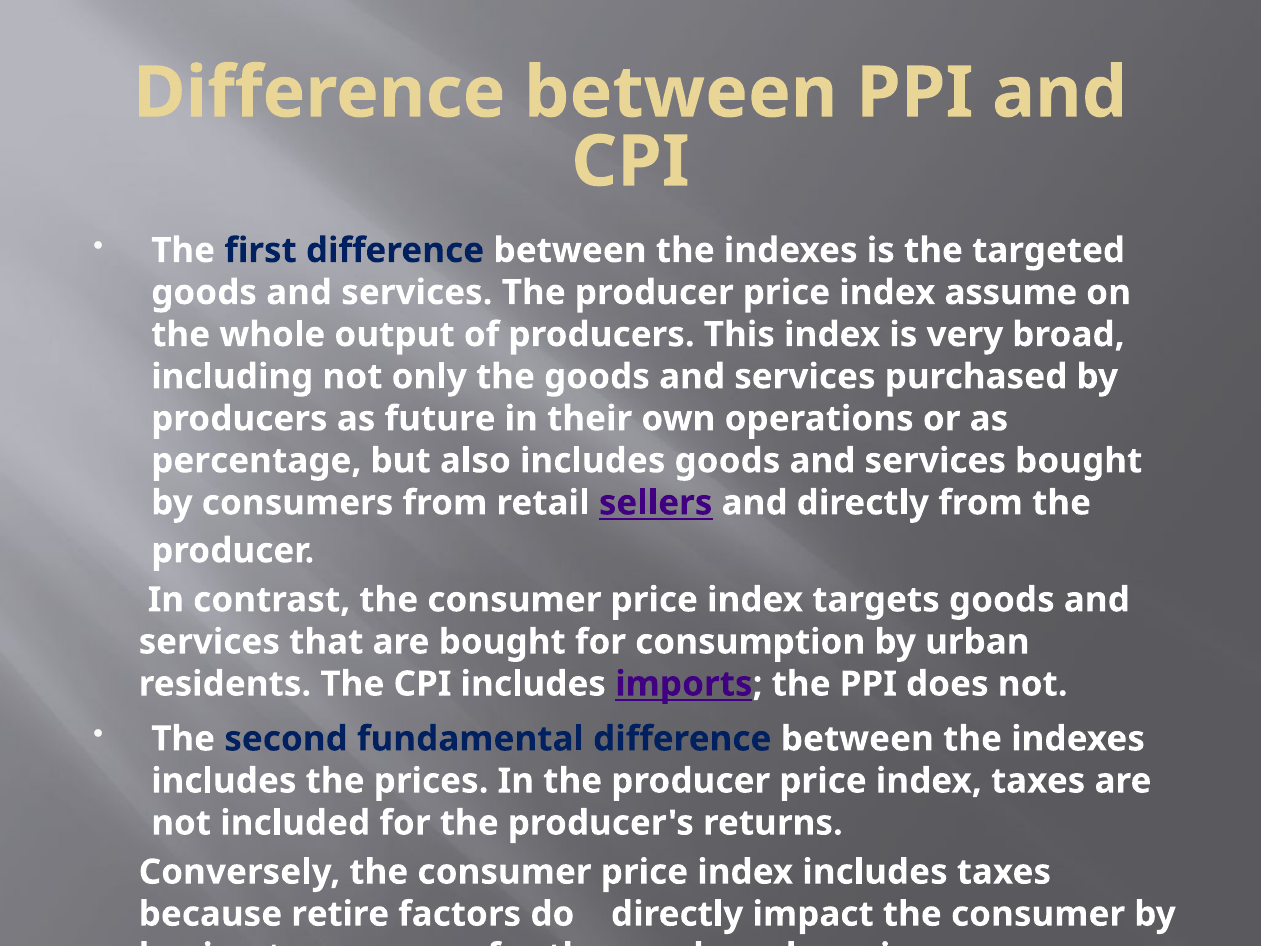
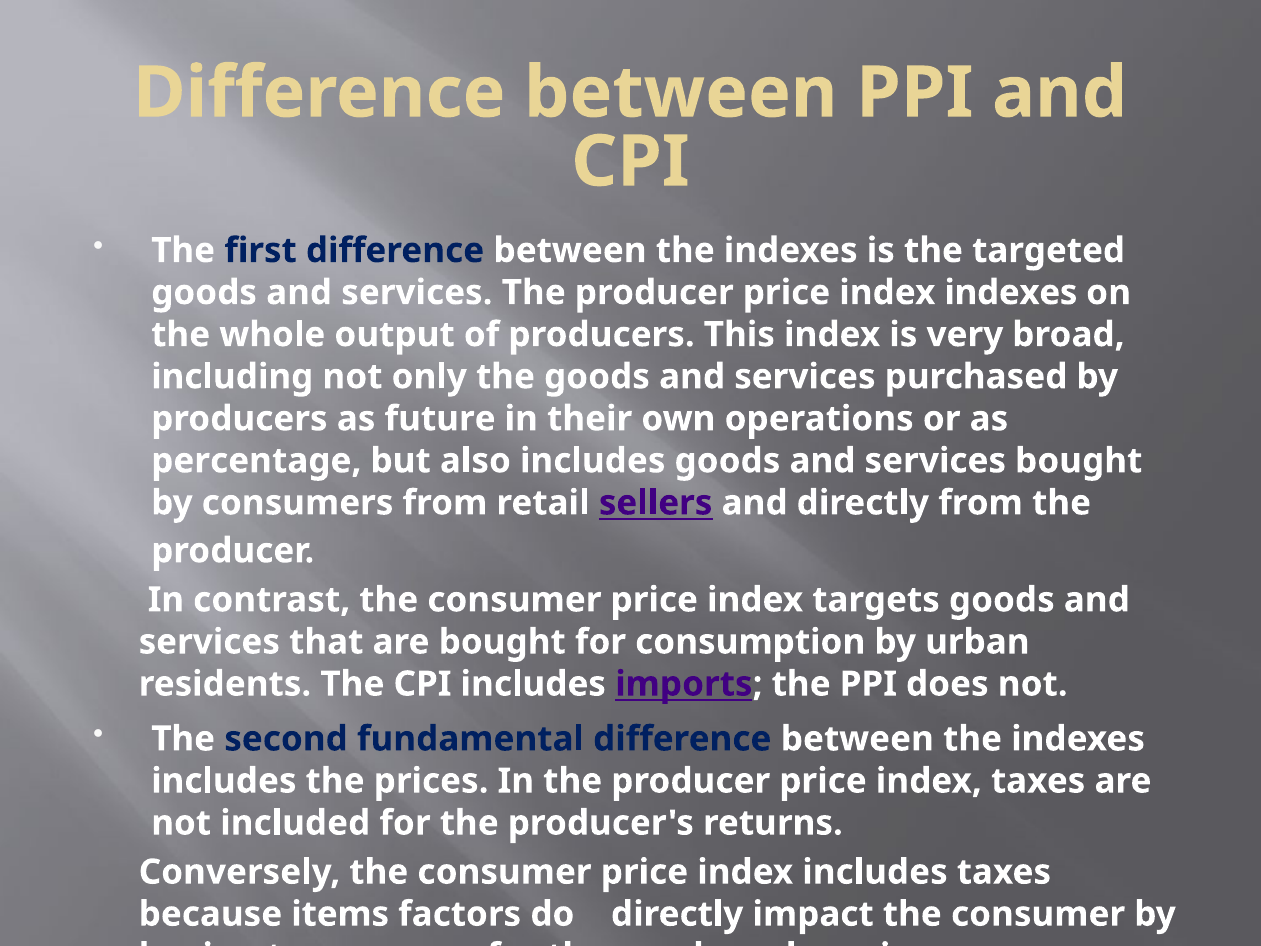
index assume: assume -> indexes
retire: retire -> items
